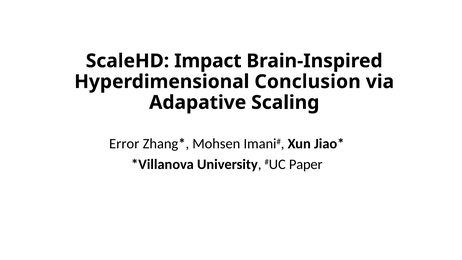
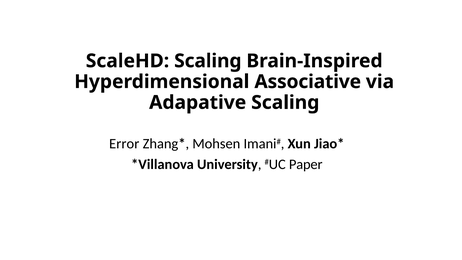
ScaleHD Impact: Impact -> Scaling
Conclusion: Conclusion -> Associative
